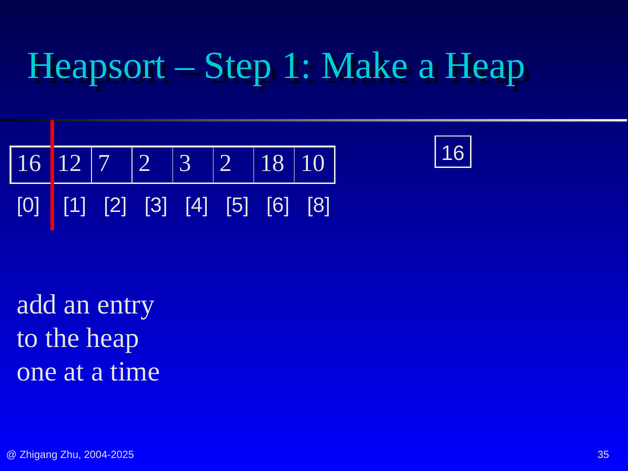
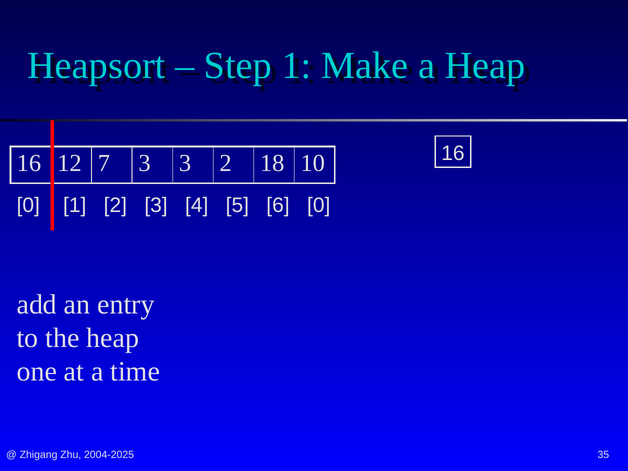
7 2: 2 -> 3
6 8: 8 -> 0
